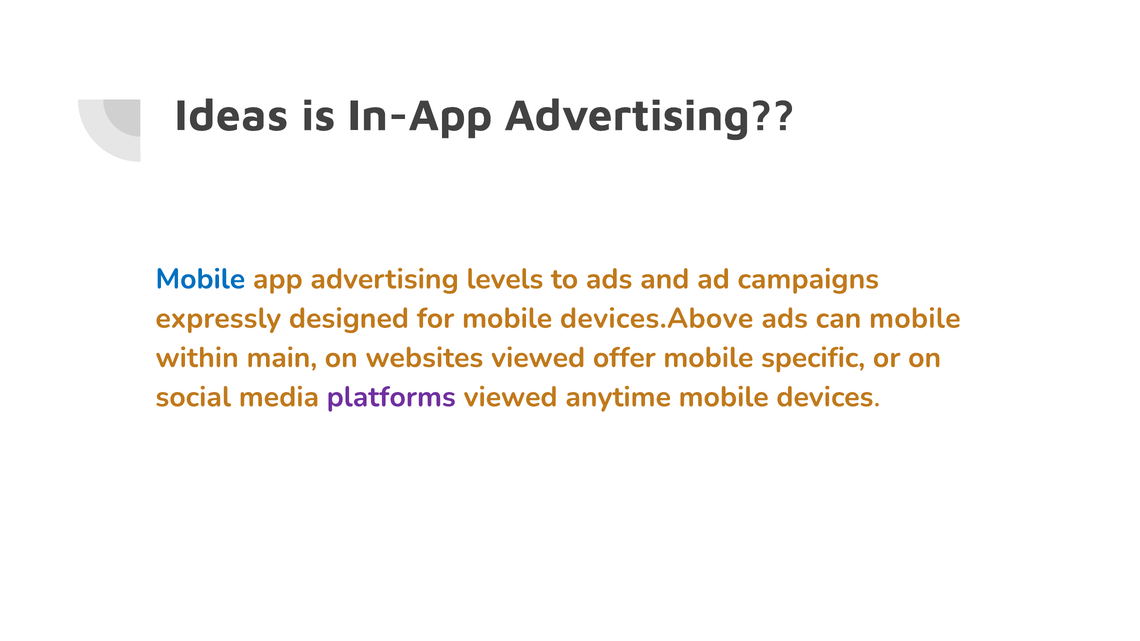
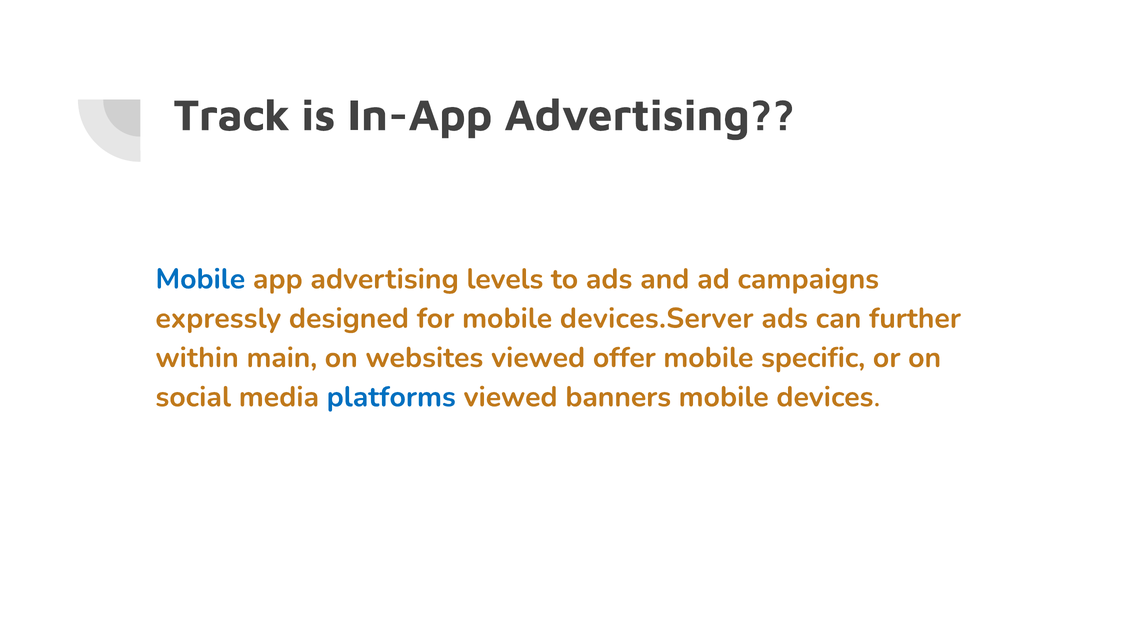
Ideas: Ideas -> Track
devices.Above: devices.Above -> devices.Server
can mobile: mobile -> further
platforms colour: purple -> blue
anytime: anytime -> banners
